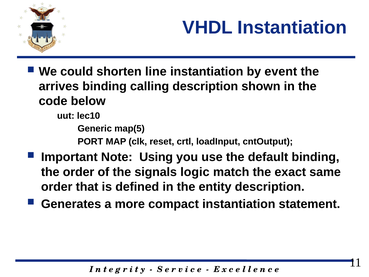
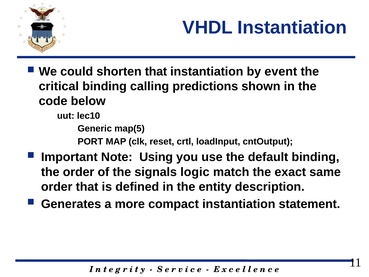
shorten line: line -> that
arrives: arrives -> critical
calling description: description -> predictions
